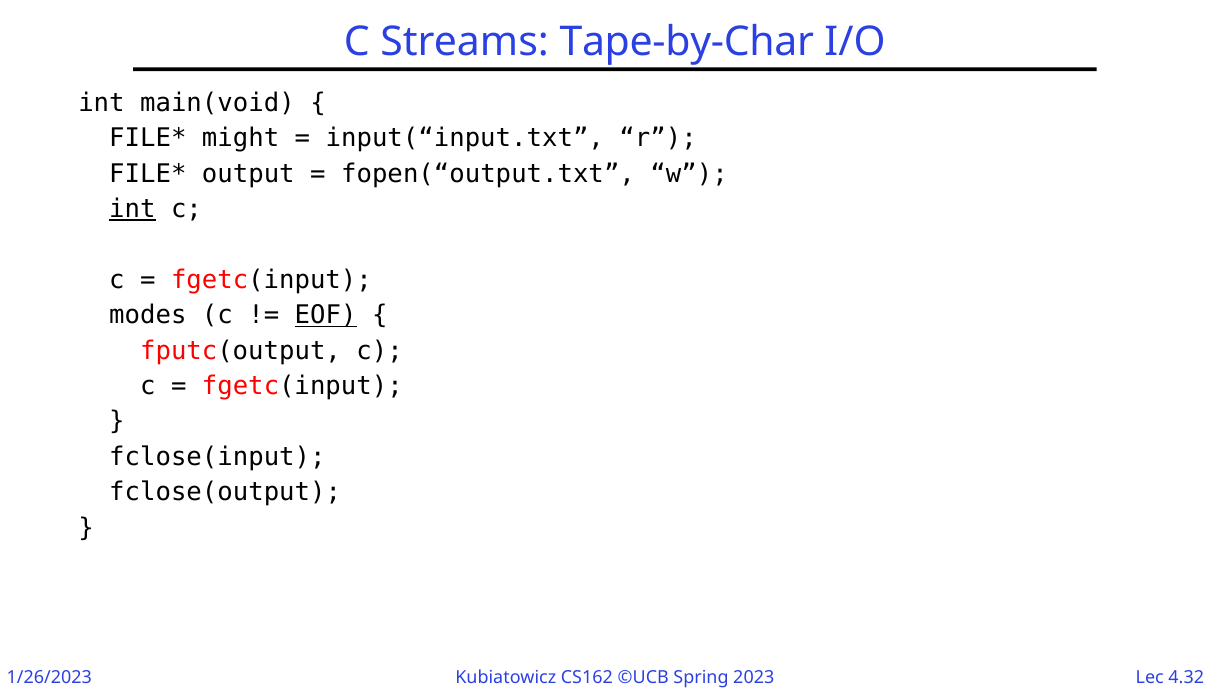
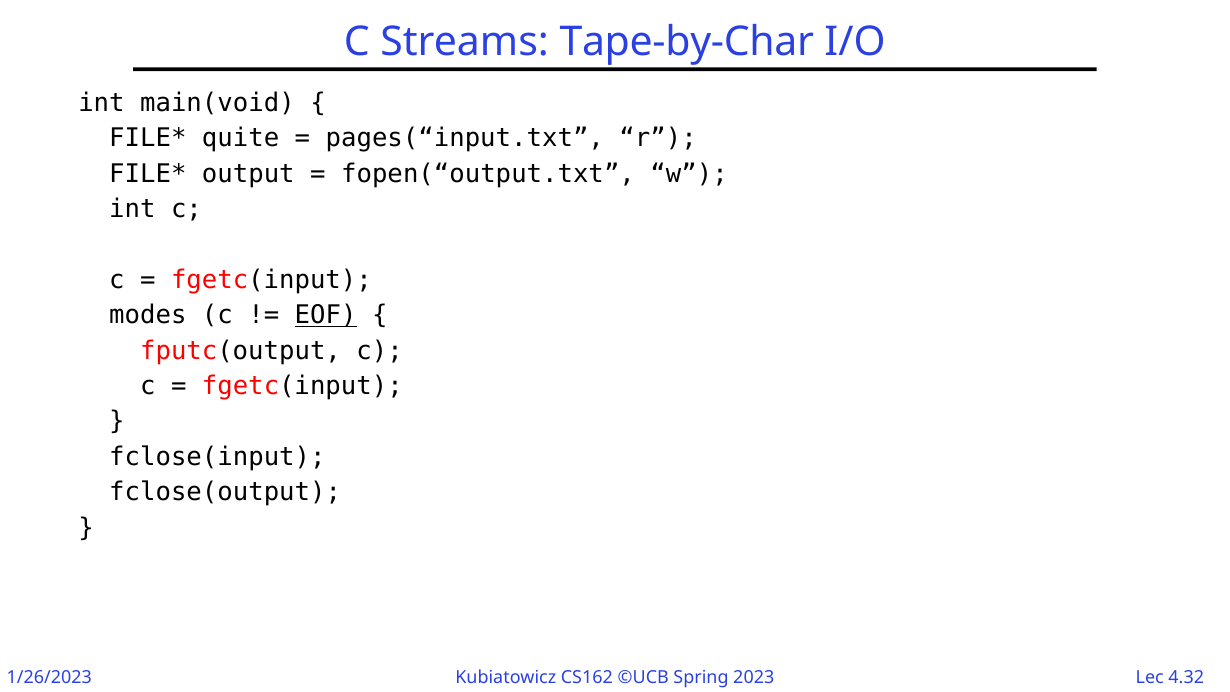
might: might -> quite
input(“input.txt: input(“input.txt -> pages(“input.txt
int at (132, 209) underline: present -> none
